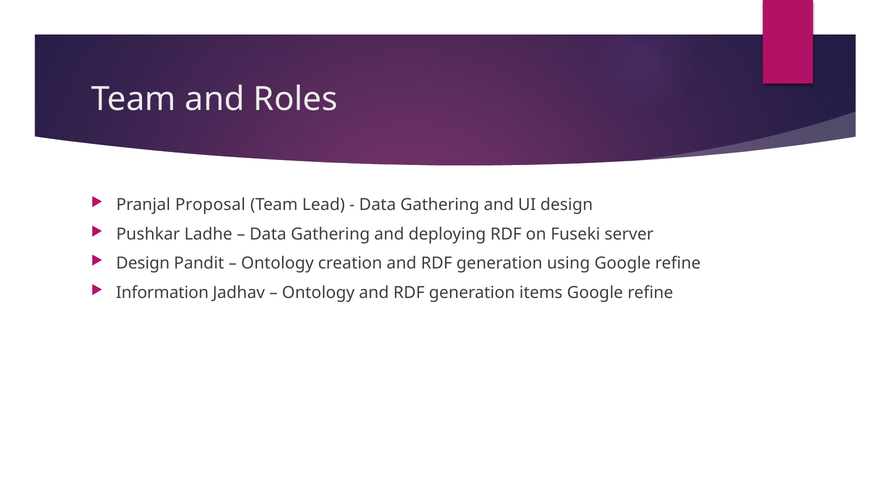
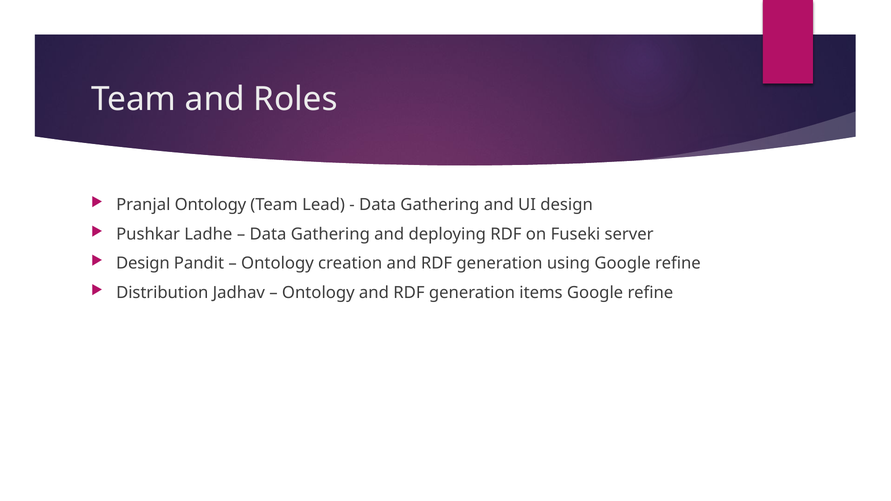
Pranjal Proposal: Proposal -> Ontology
Information: Information -> Distribution
